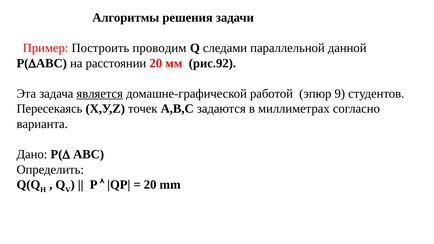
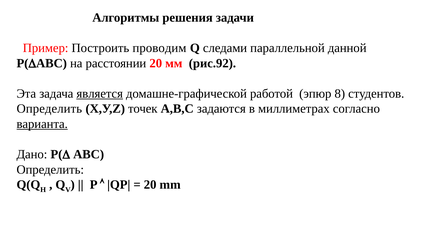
9: 9 -> 8
Пересекаясь at (49, 109): Пересекаясь -> Определить
варианта underline: none -> present
